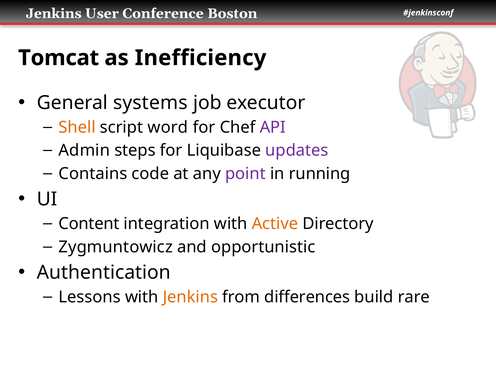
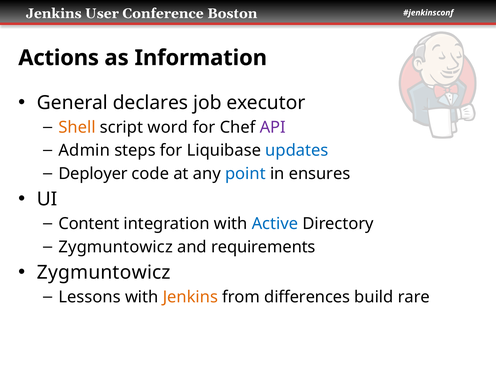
Tomcat: Tomcat -> Actions
Inefficiency: Inefficiency -> Information
systems: systems -> declares
updates colour: purple -> blue
Contains: Contains -> Deployer
point colour: purple -> blue
running: running -> ensures
Active colour: orange -> blue
opportunistic: opportunistic -> requirements
Authentication at (104, 272): Authentication -> Zygmuntowicz
